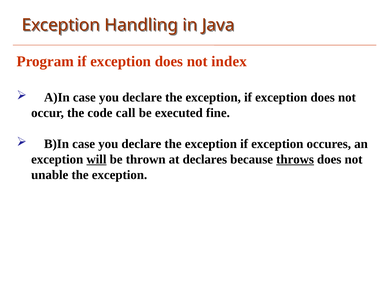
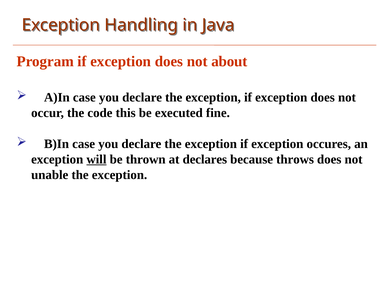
index: index -> about
call: call -> this
throws underline: present -> none
